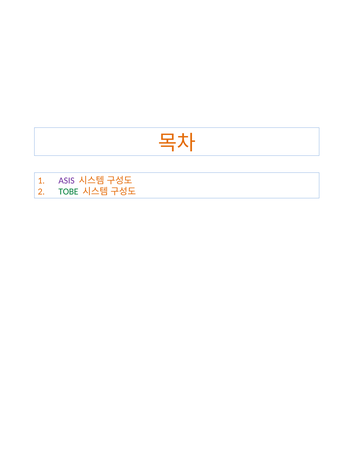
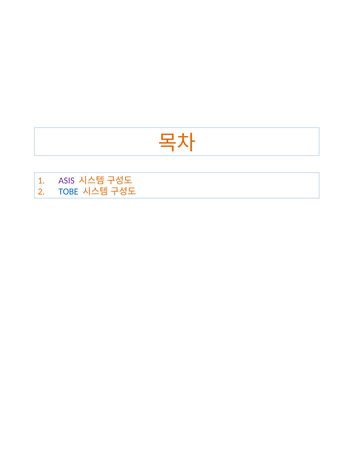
TOBE colour: green -> blue
